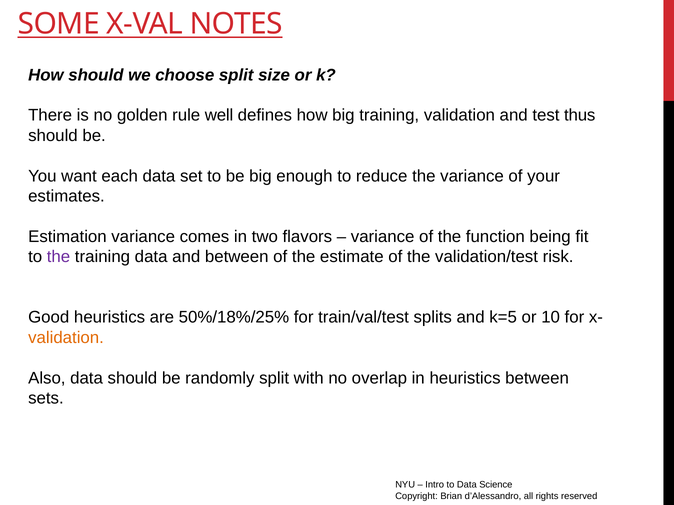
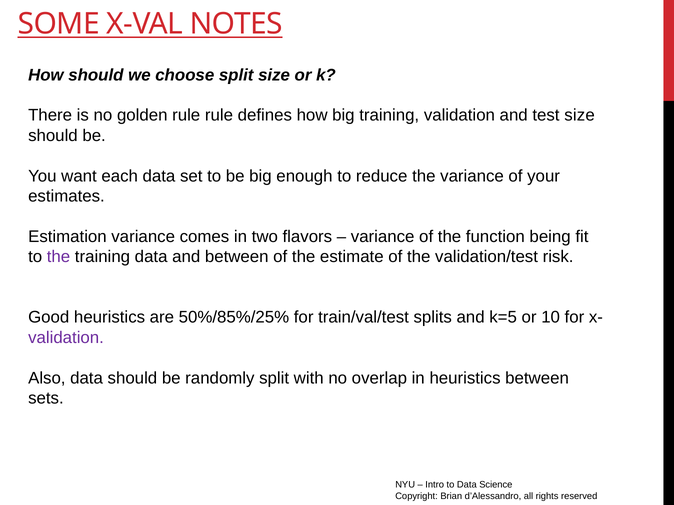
rule well: well -> rule
test thus: thus -> size
50%/18%/25%: 50%/18%/25% -> 50%/85%/25%
validation at (66, 338) colour: orange -> purple
